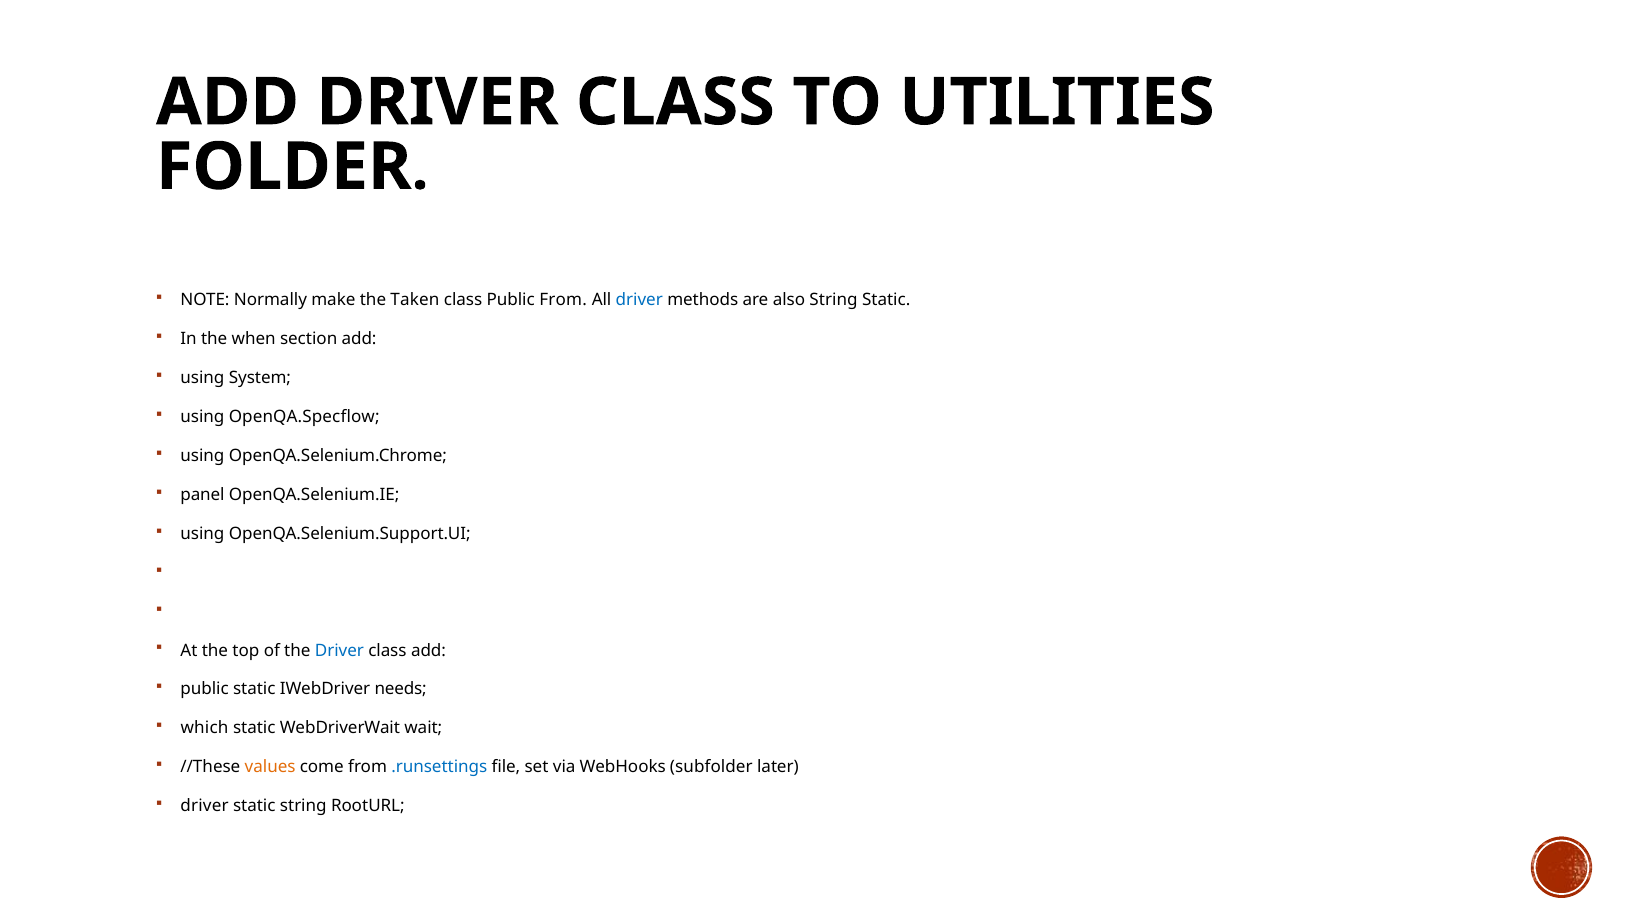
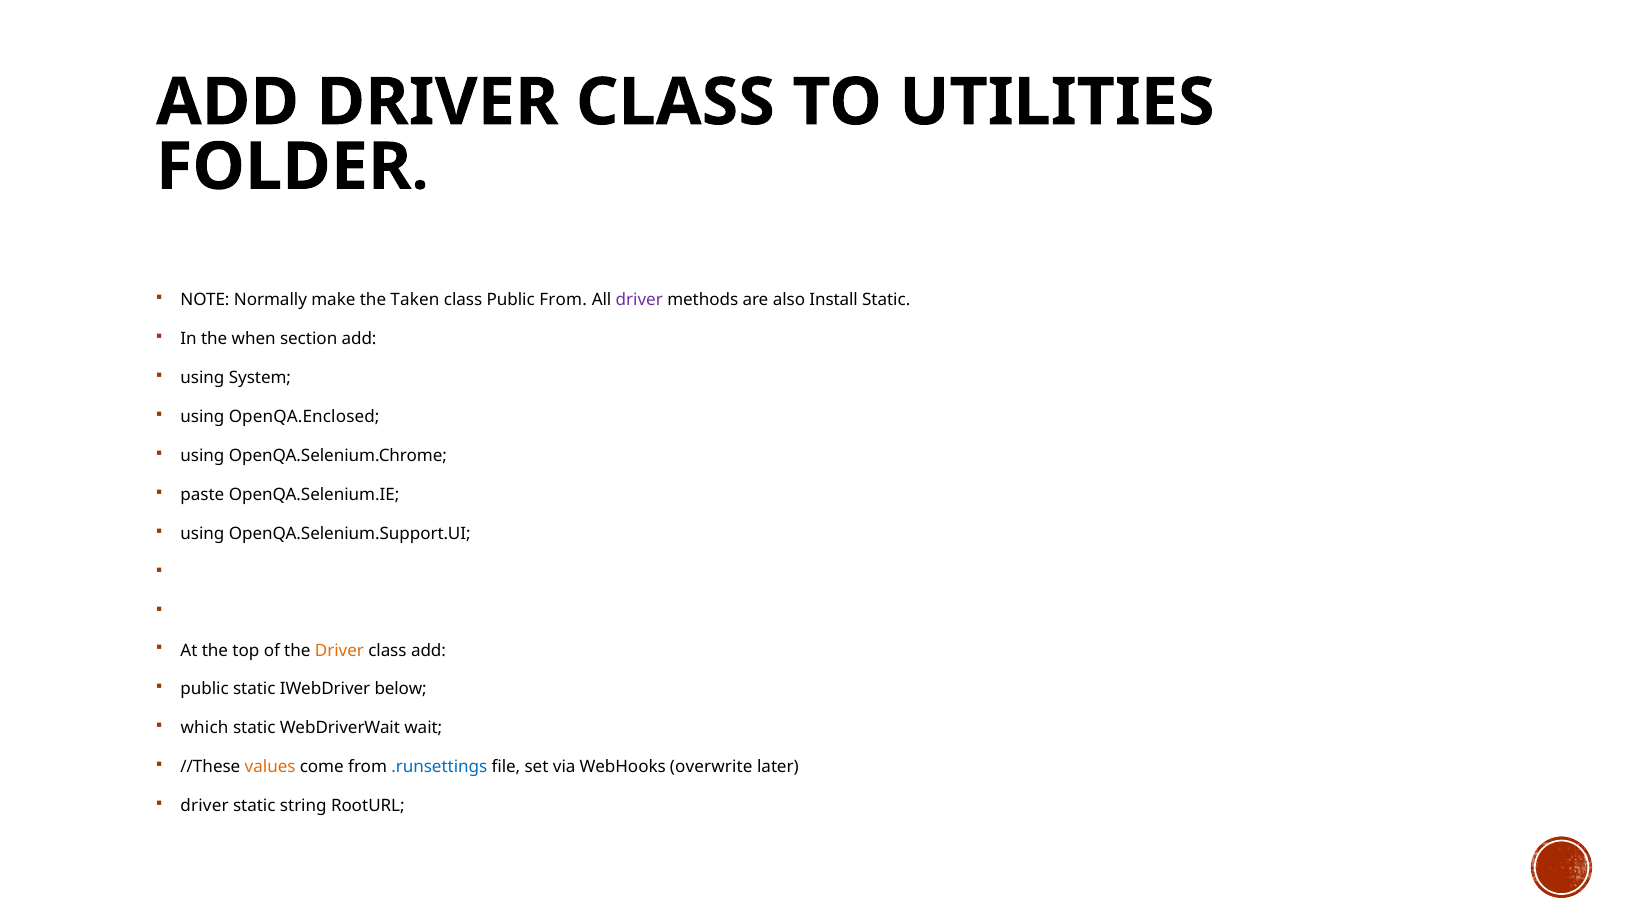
driver at (639, 300) colour: blue -> purple
also String: String -> Install
OpenQA.Specflow: OpenQA.Specflow -> OpenQA.Enclosed
panel: panel -> paste
Driver at (339, 650) colour: blue -> orange
needs: needs -> below
subfolder: subfolder -> overwrite
